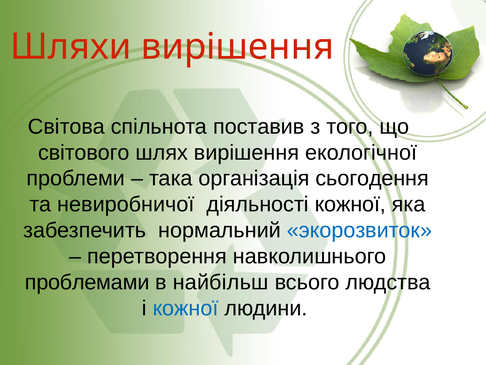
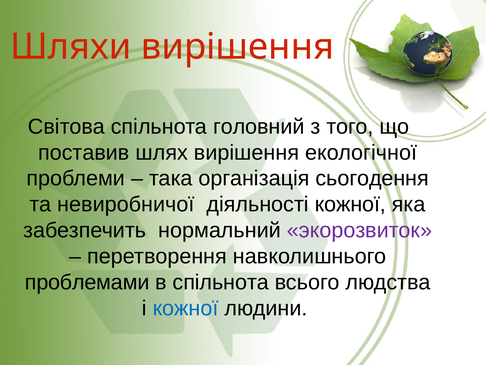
поставив: поставив -> головний
світового: світового -> поставив
экорозвиток colour: blue -> purple
в найбільш: найбільш -> спільнота
